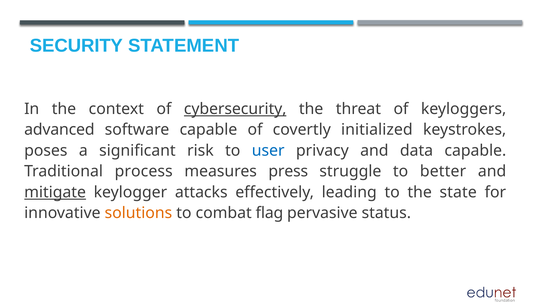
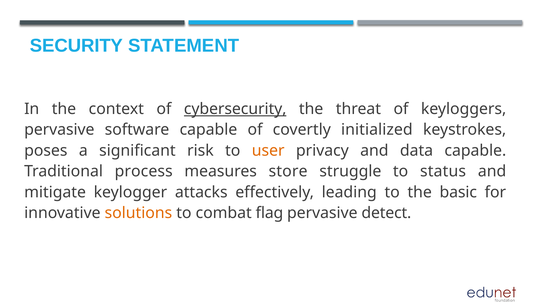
advanced at (59, 130): advanced -> pervasive
user colour: blue -> orange
press: press -> store
better: better -> status
mitigate underline: present -> none
state: state -> basic
status: status -> detect
